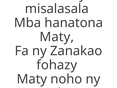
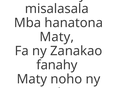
fohazy: fohazy -> fanahy
